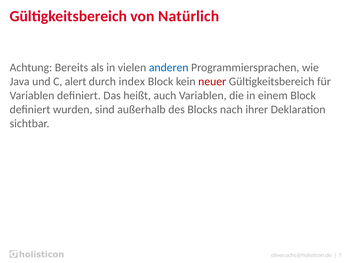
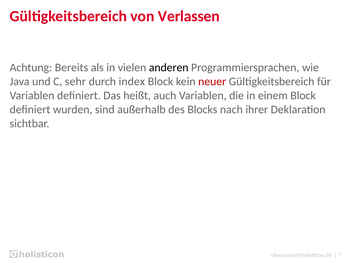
Natürlich: Natürlich -> Verlassen
anderen colour: blue -> black
alert: alert -> sehr
